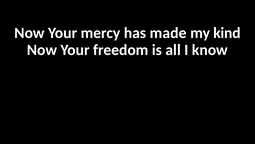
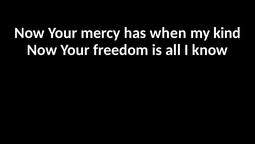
made: made -> when
